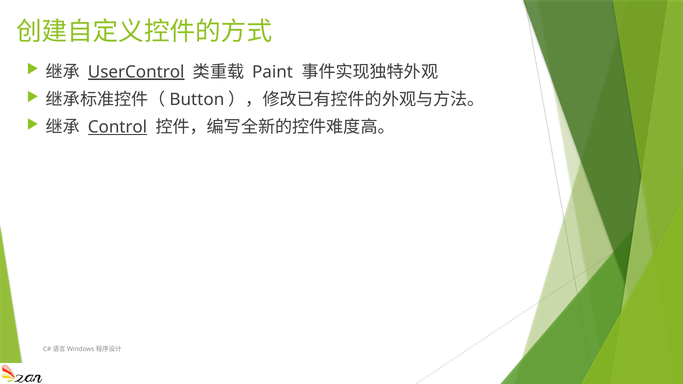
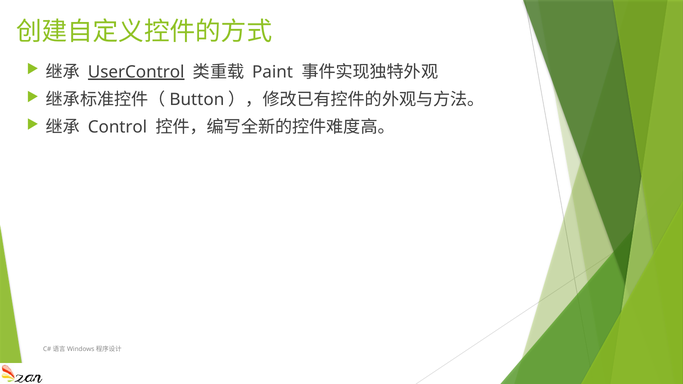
Control underline: present -> none
